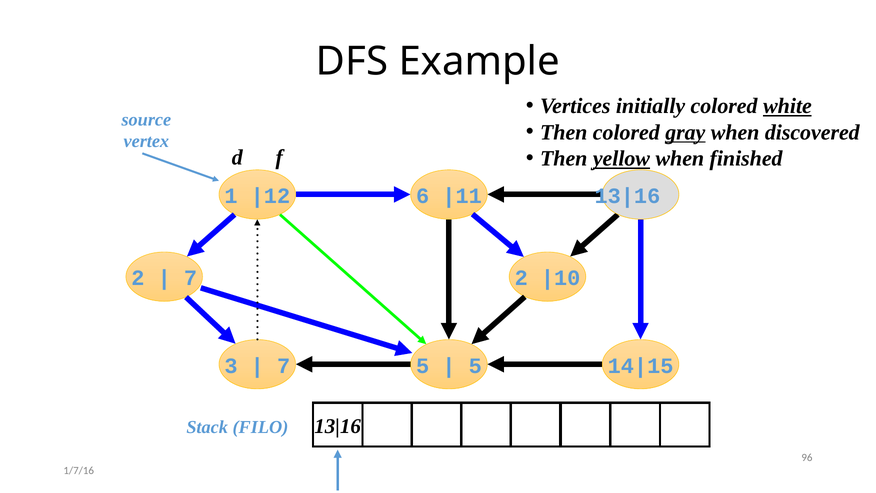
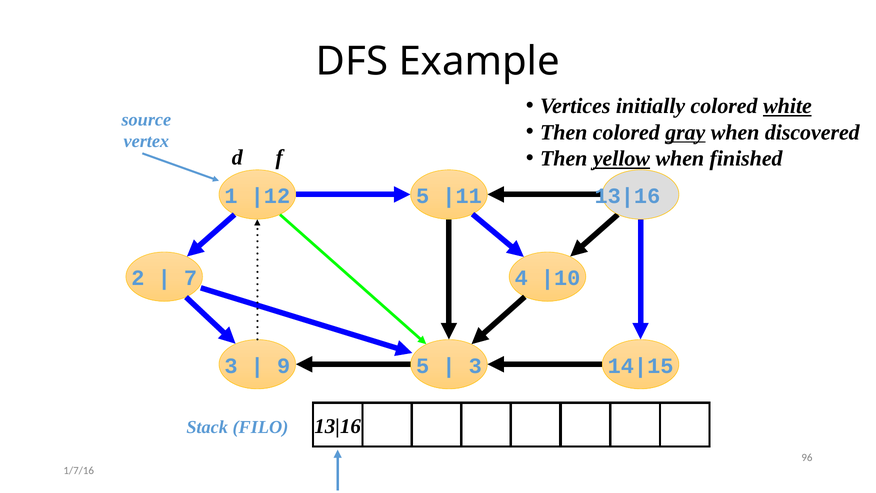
6 at (423, 196): 6 -> 5
2 at (521, 278): 2 -> 4
7 at (284, 366): 7 -> 9
5 at (475, 366): 5 -> 3
